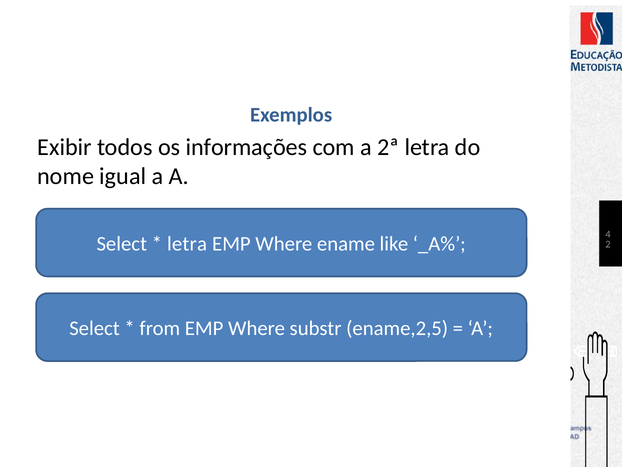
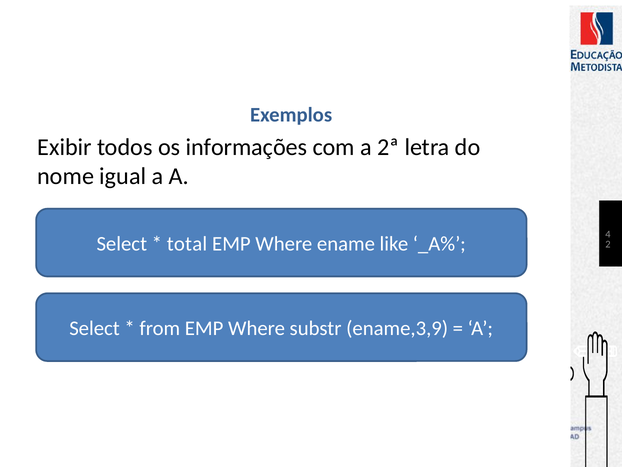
letra at (187, 244): letra -> total
ename,2,5: ename,2,5 -> ename,3,9
